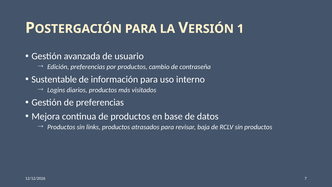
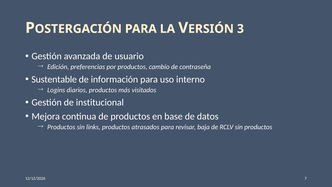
1: 1 -> 3
de preferencias: preferencias -> institucional
